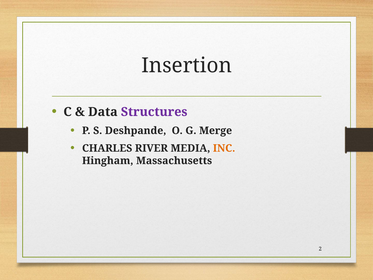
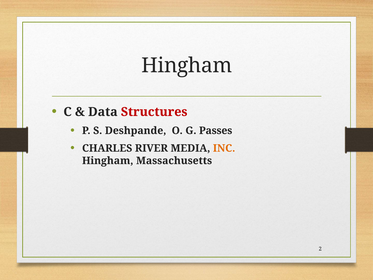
Insertion at (187, 65): Insertion -> Hingham
Structures colour: purple -> red
Merge: Merge -> Passes
